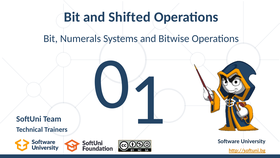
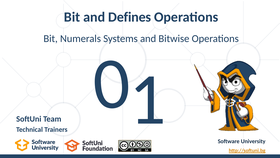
Shifted: Shifted -> Defines
